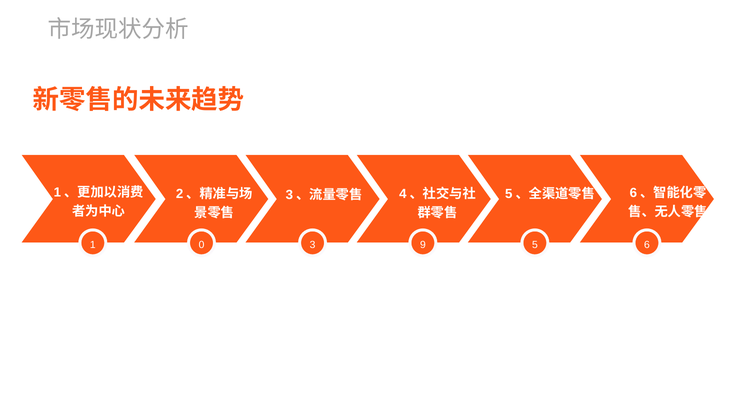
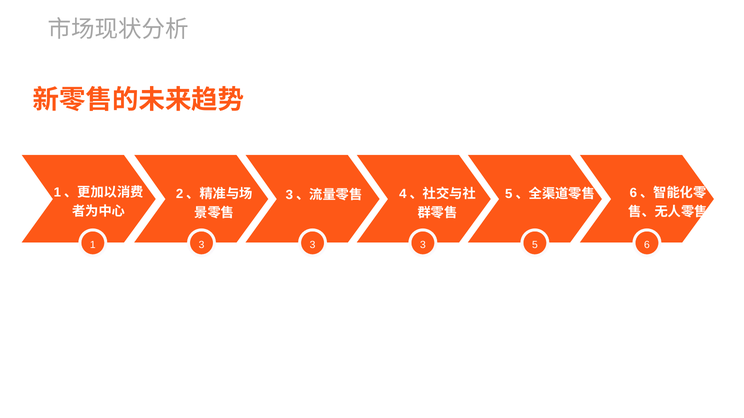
1 0: 0 -> 3
9 at (423, 245): 9 -> 3
